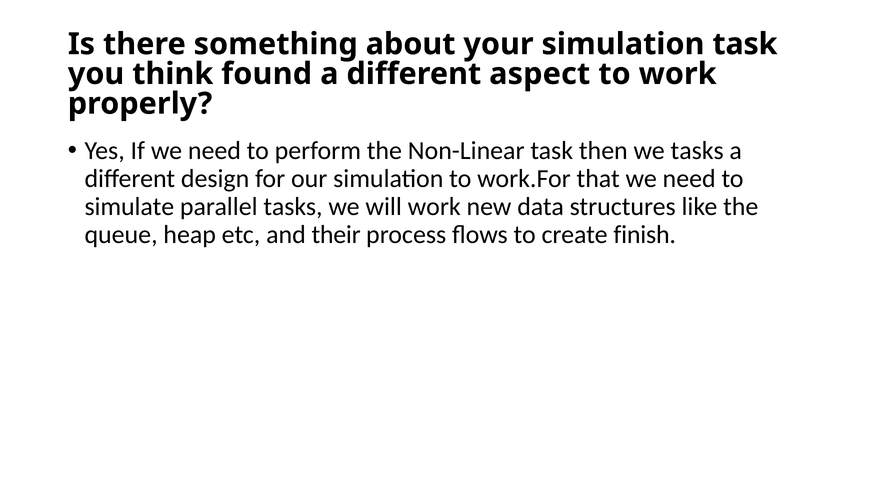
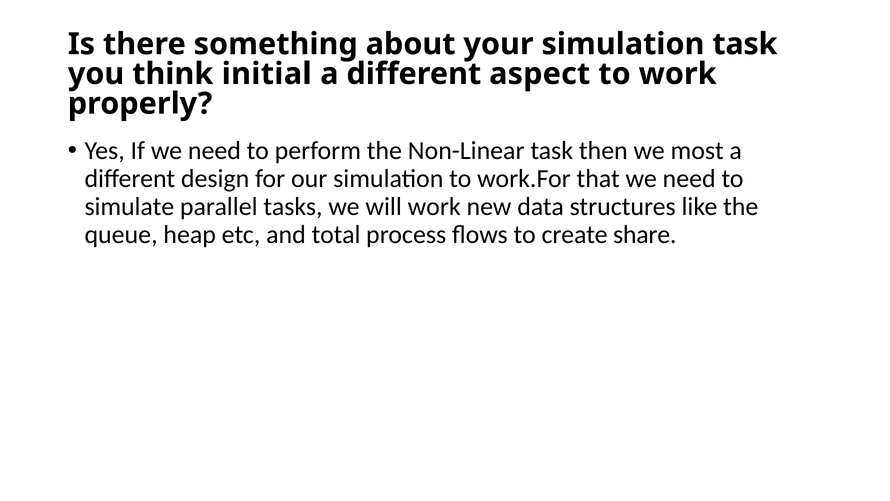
found: found -> initial
we tasks: tasks -> most
their: their -> total
finish: finish -> share
